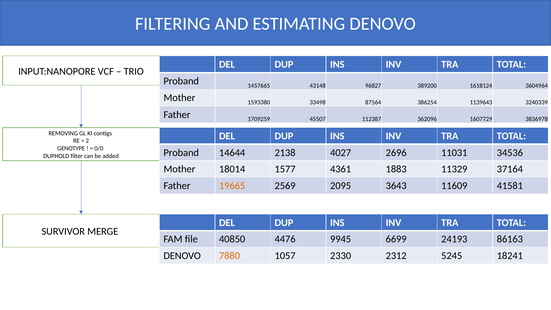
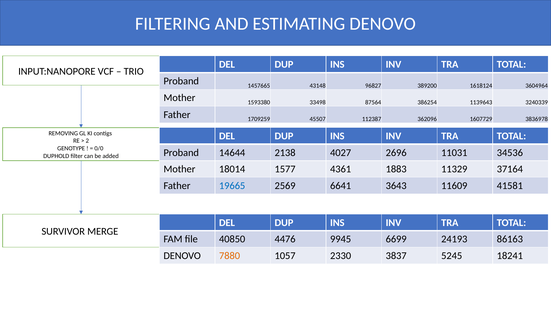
19665 colour: orange -> blue
2095: 2095 -> 6641
2312: 2312 -> 3837
